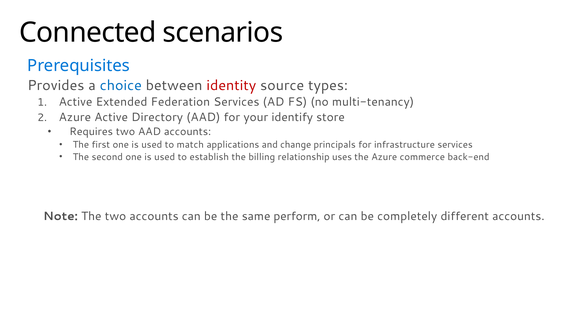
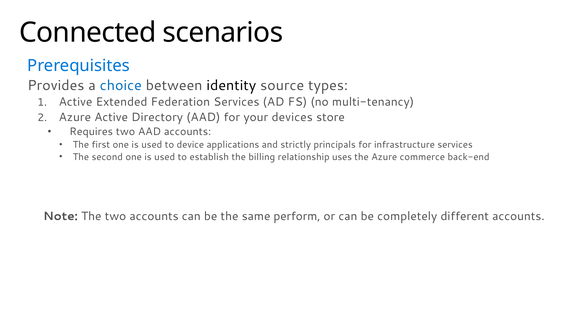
identity colour: red -> black
identify: identify -> devices
match: match -> device
change: change -> strictly
